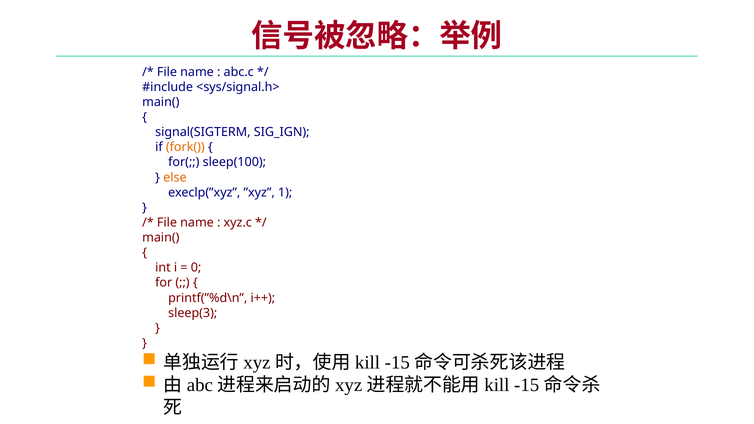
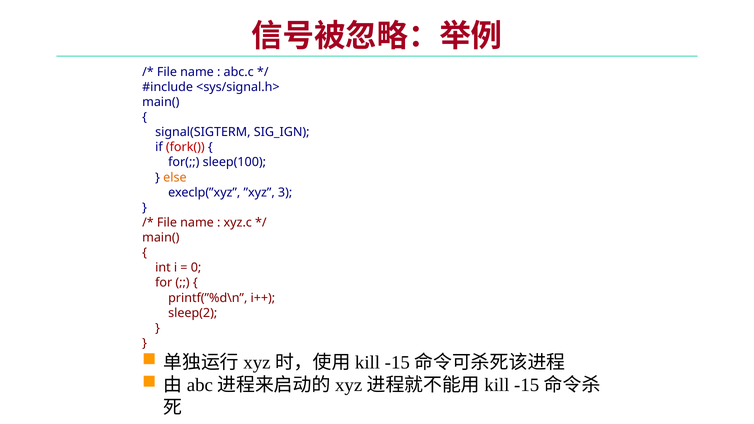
fork( colour: orange -> red
1: 1 -> 3
sleep(3: sleep(3 -> sleep(2
